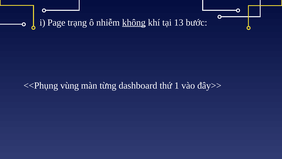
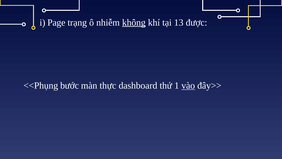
bước: bước -> được
vùng: vùng -> bước
từng: từng -> thực
vào underline: none -> present
